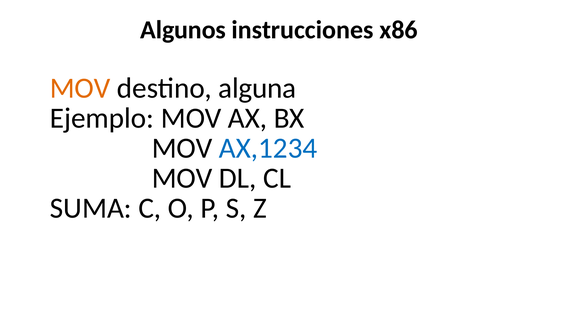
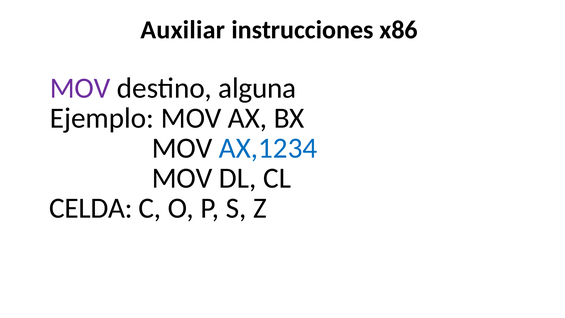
Algunos: Algunos -> Auxiliar
MOV at (80, 88) colour: orange -> purple
SUMA: SUMA -> CELDA
